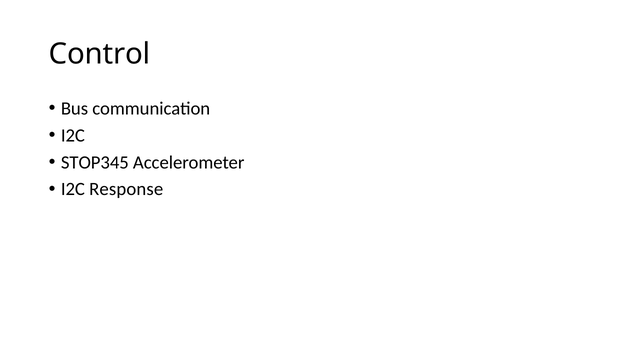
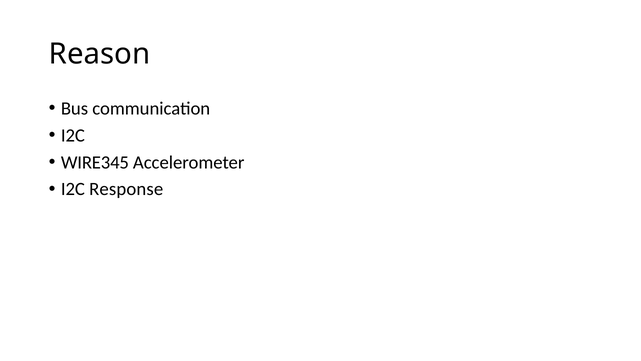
Control: Control -> Reason
STOP345: STOP345 -> WIRE345
